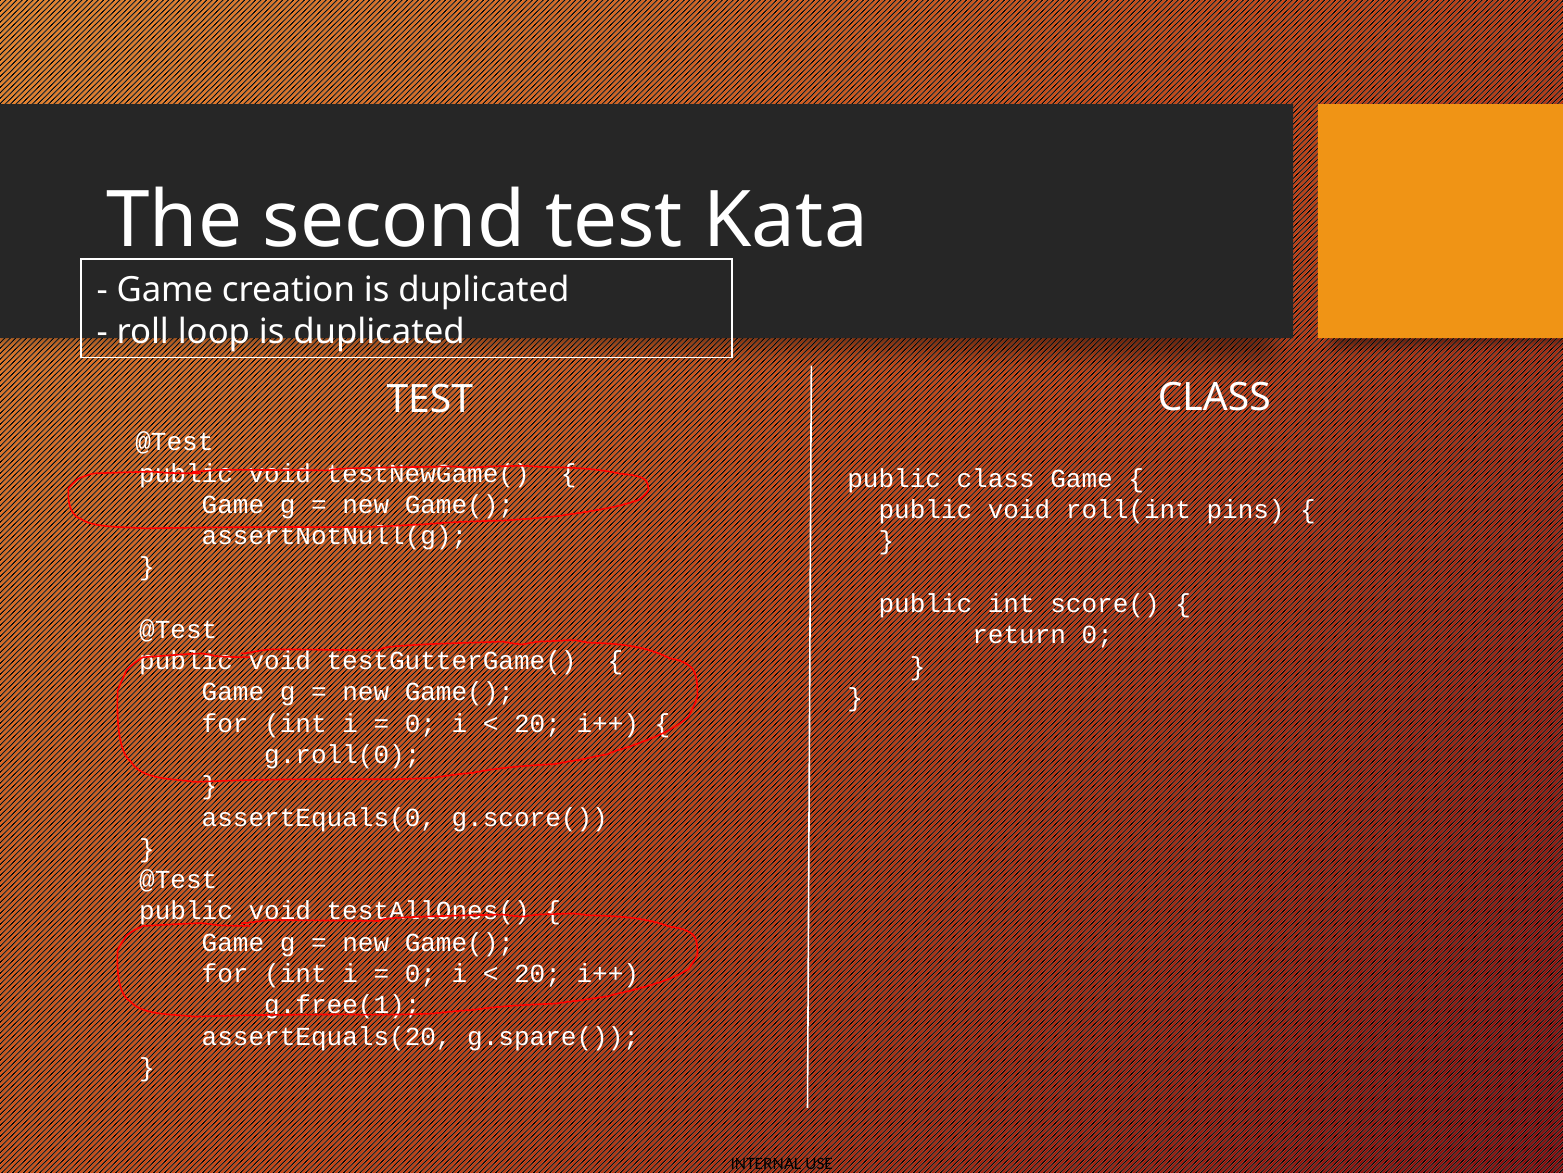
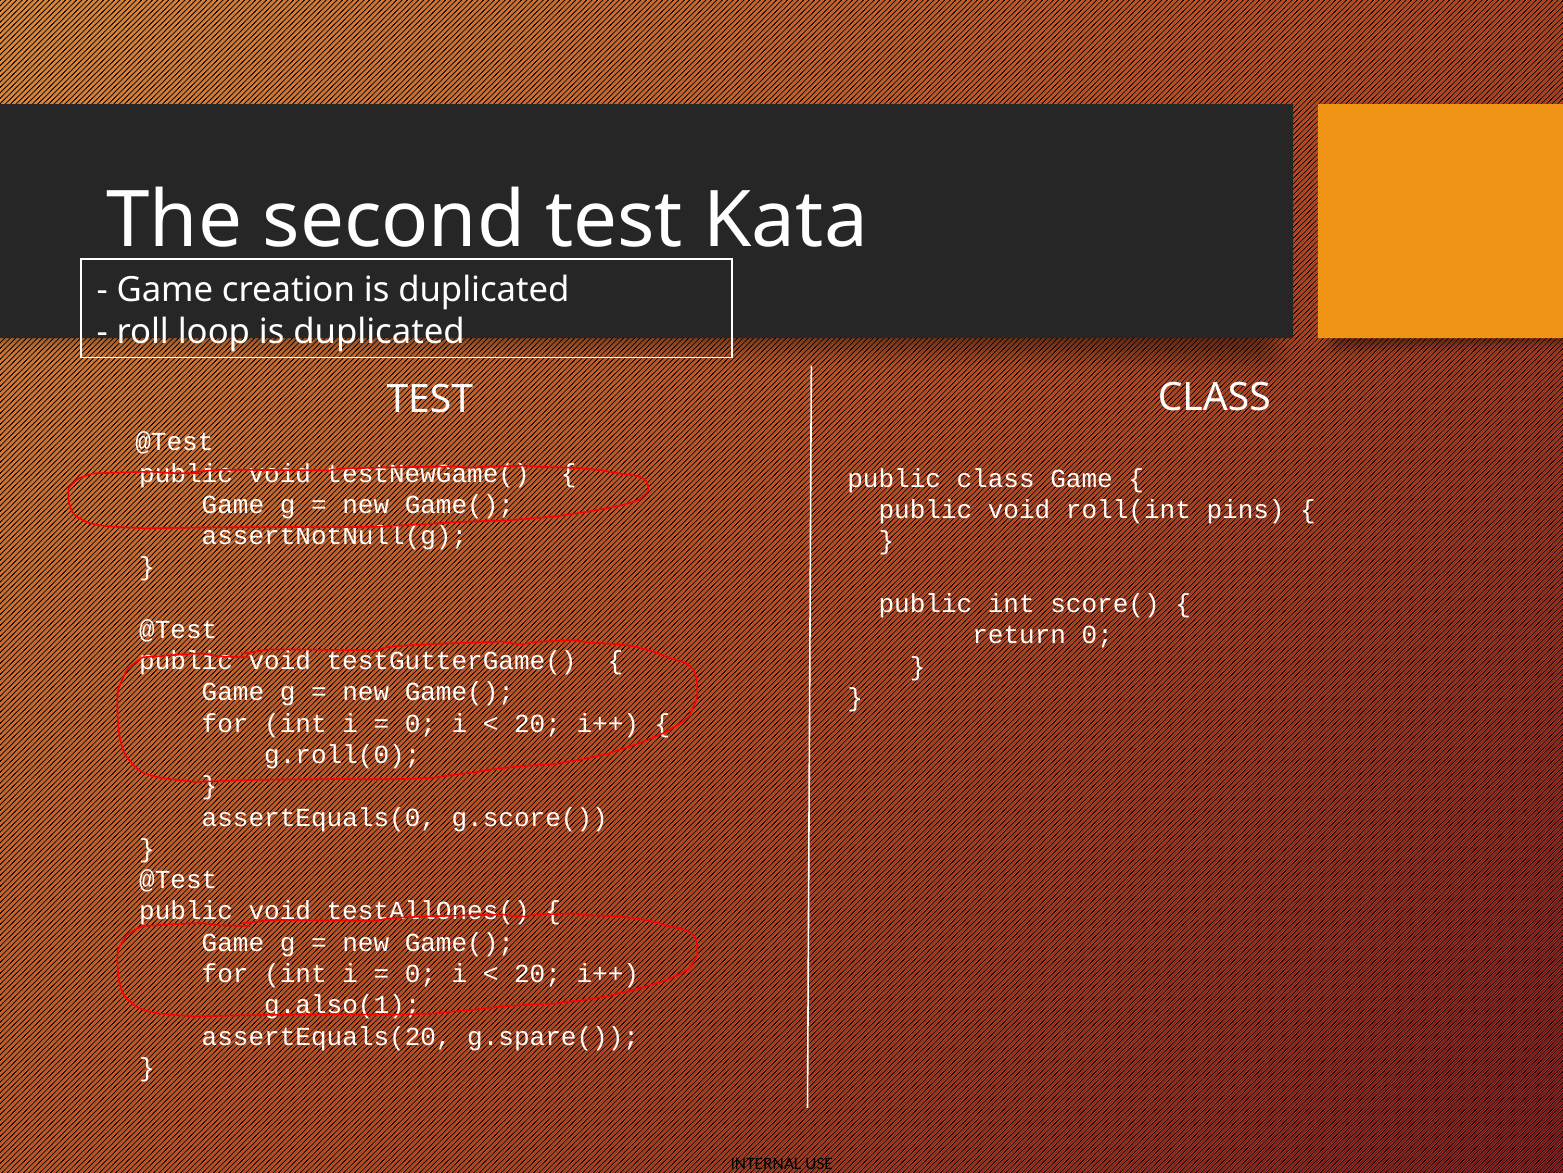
g.free(1: g.free(1 -> g.also(1
